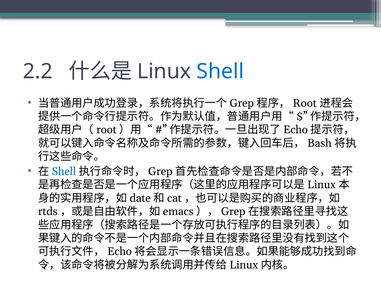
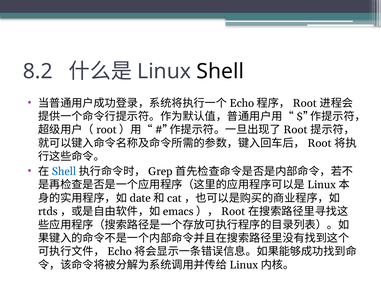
2.2: 2.2 -> 8.2
Shell at (220, 71) colour: blue -> black
Grep at (242, 103): Grep -> Echo
Echo at (296, 130): Echo -> Root
Bash at (320, 143): Bash -> Root
Grep at (233, 211): Grep -> Root
